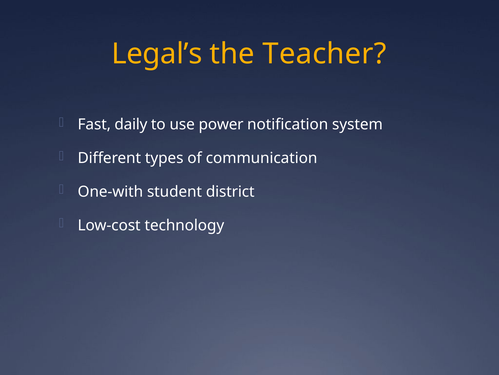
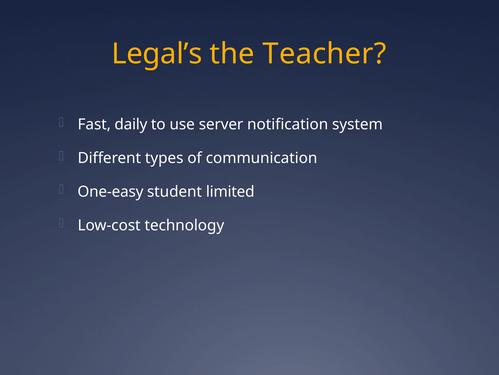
power: power -> server
One-with: One-with -> One-easy
district: district -> limited
